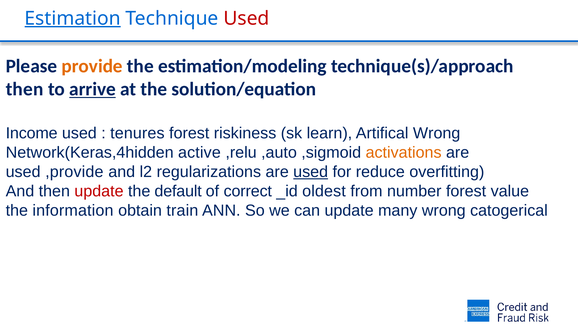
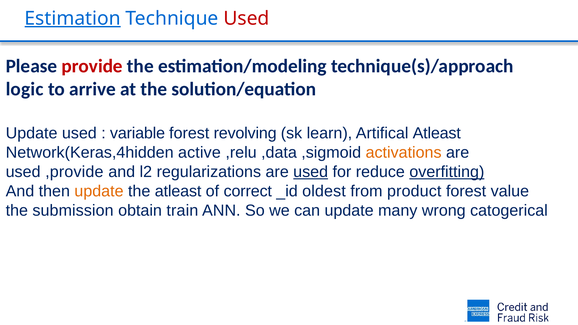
provide colour: orange -> red
then at (25, 89): then -> logic
arrive underline: present -> none
Income at (32, 133): Income -> Update
tenures: tenures -> variable
riskiness: riskiness -> revolving
Artifical Wrong: Wrong -> Atleast
,auto: ,auto -> ,data
overfitting underline: none -> present
update at (99, 191) colour: red -> orange
the default: default -> atleast
number: number -> product
information: information -> submission
